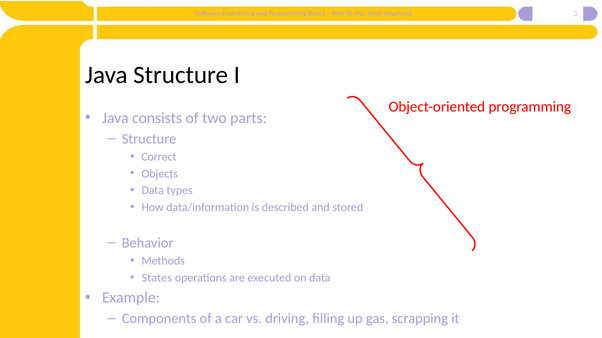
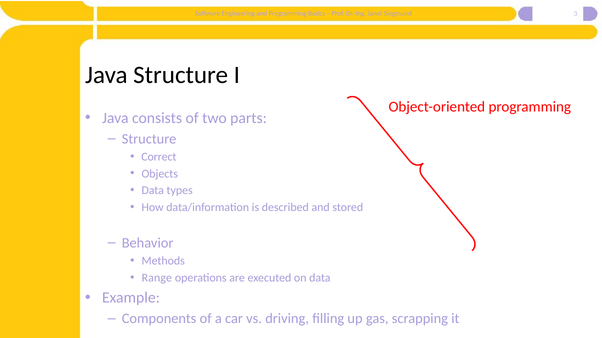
States: States -> Range
